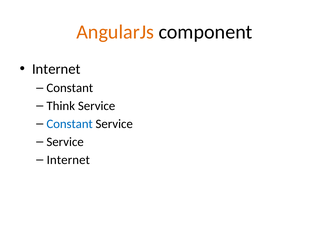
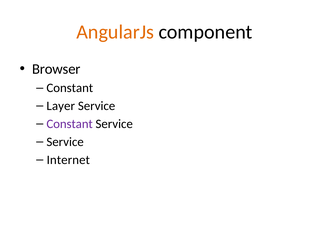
Internet at (56, 69): Internet -> Browser
Think: Think -> Layer
Constant at (70, 124) colour: blue -> purple
